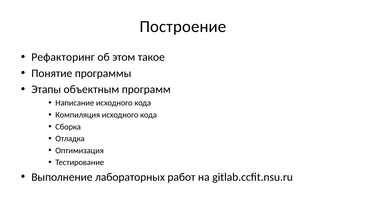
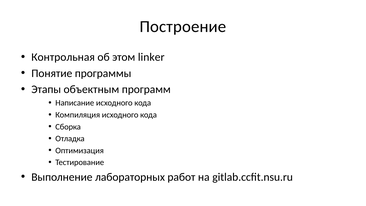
Рефакторинг: Рефакторинг -> Контрольная
такое: такое -> linker
